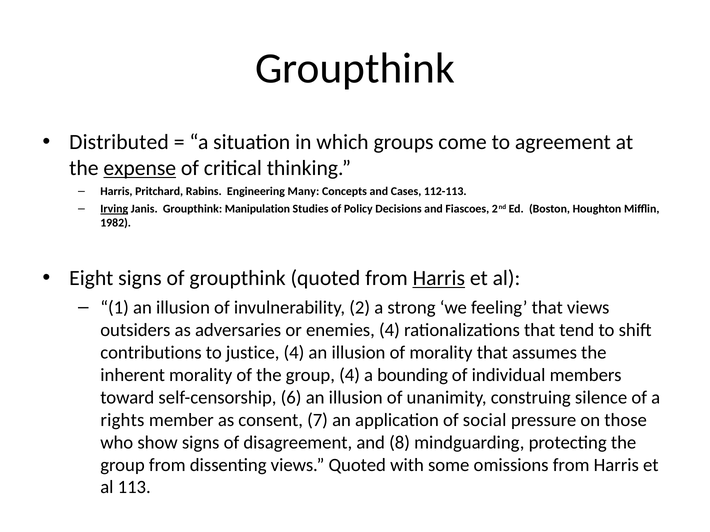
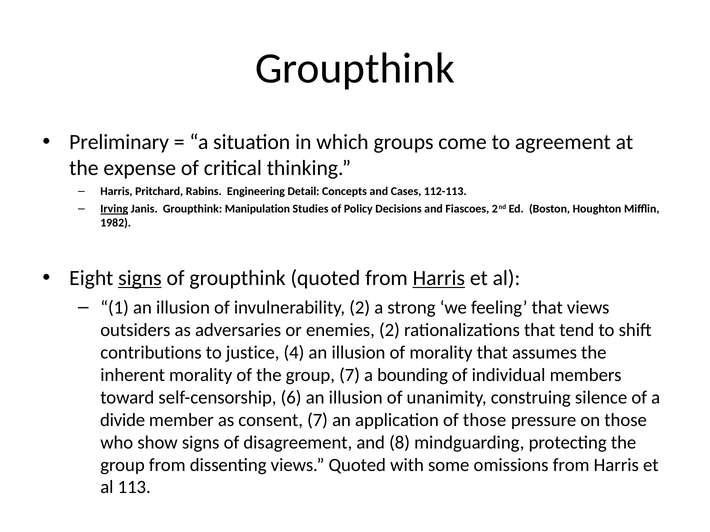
Distributed: Distributed -> Preliminary
expense underline: present -> none
Many: Many -> Detail
signs at (140, 278) underline: none -> present
enemies 4: 4 -> 2
group 4: 4 -> 7
rights: rights -> divide
of social: social -> those
